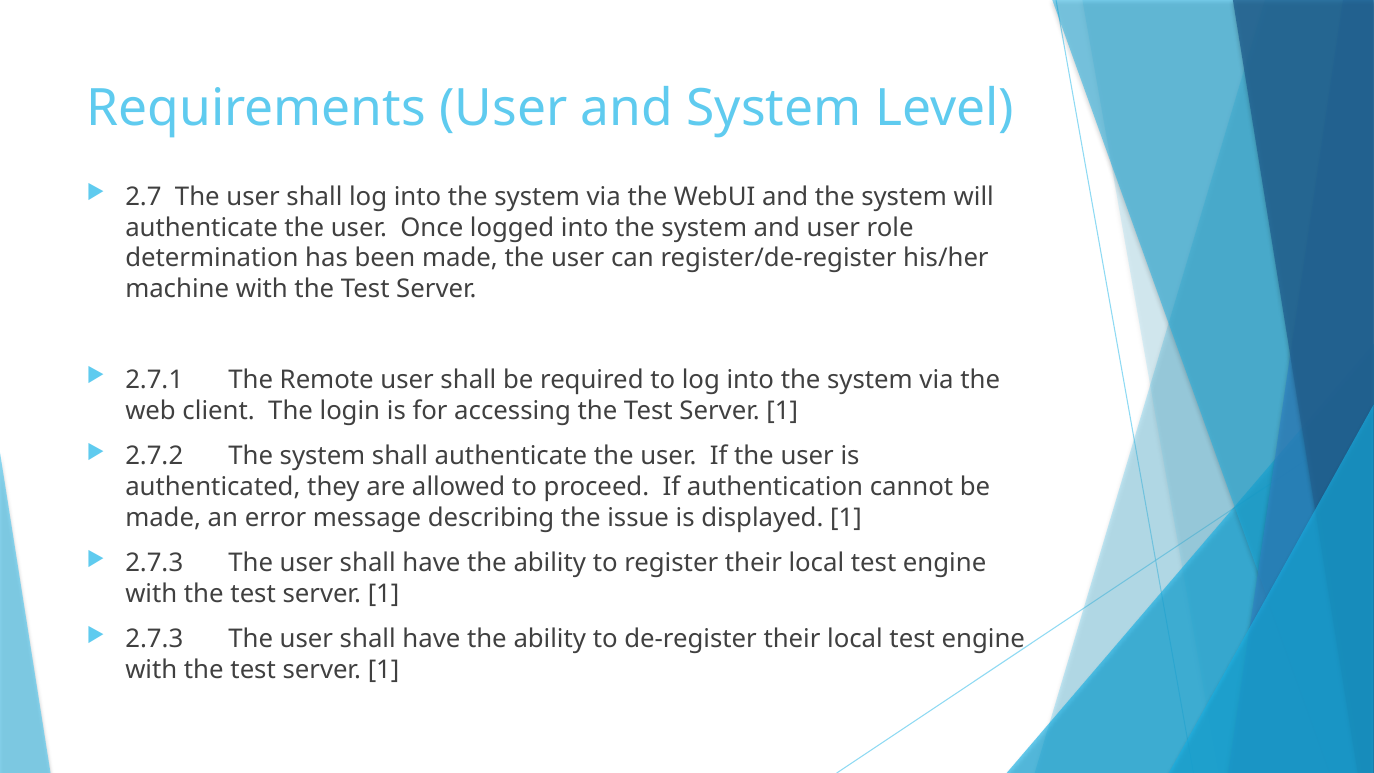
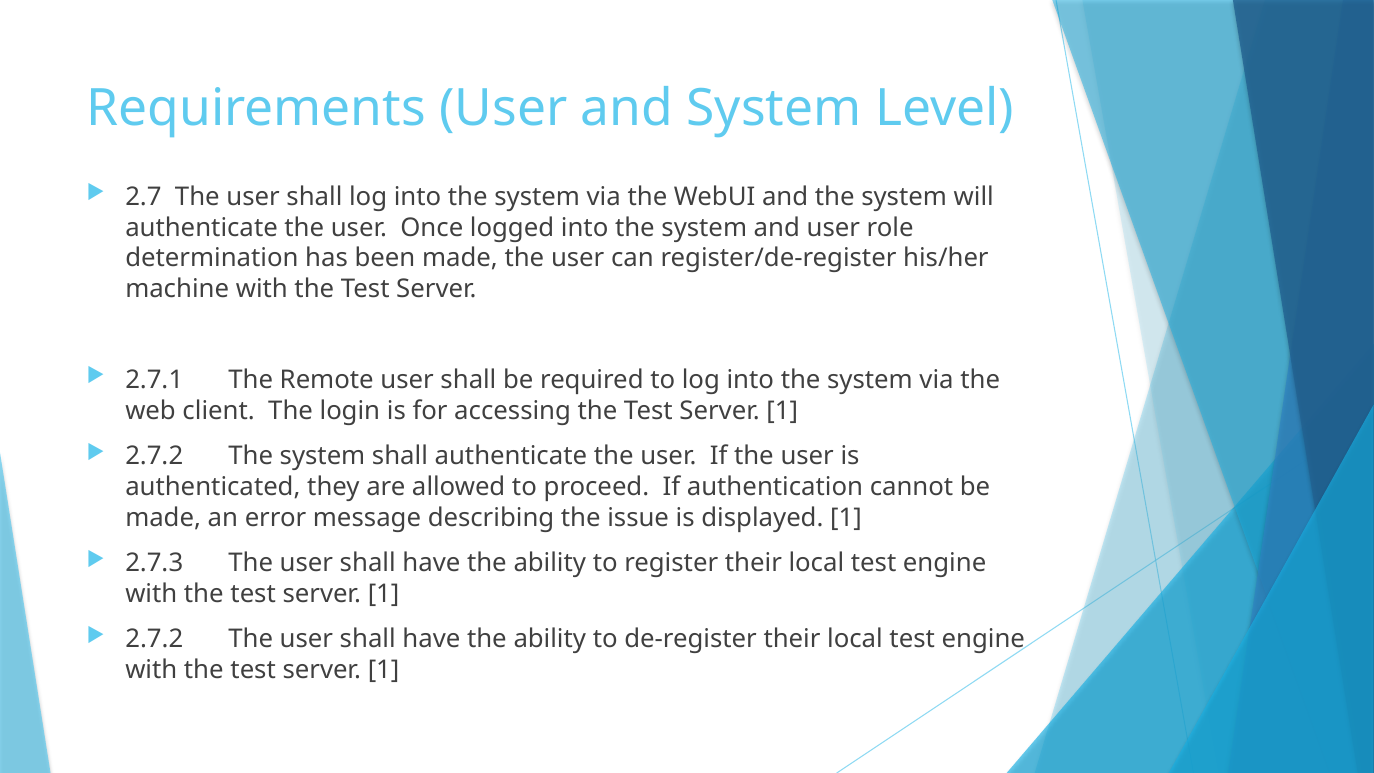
2.7.3 at (154, 639): 2.7.3 -> 2.7.2
